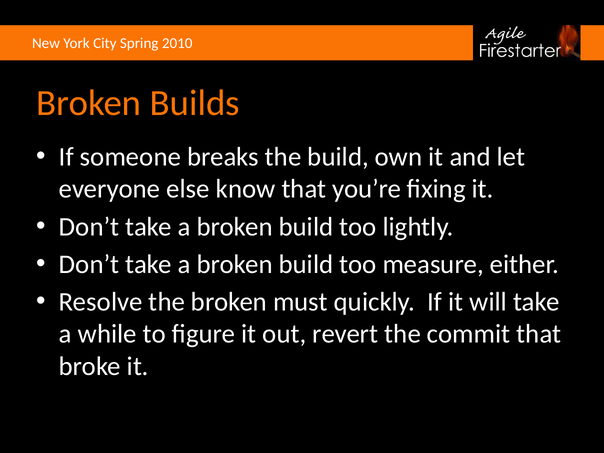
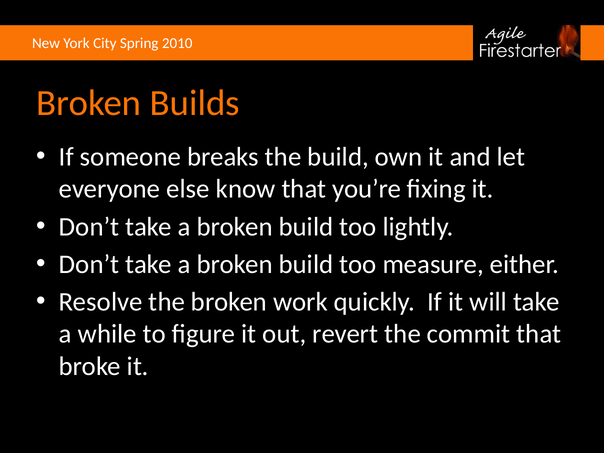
must: must -> work
